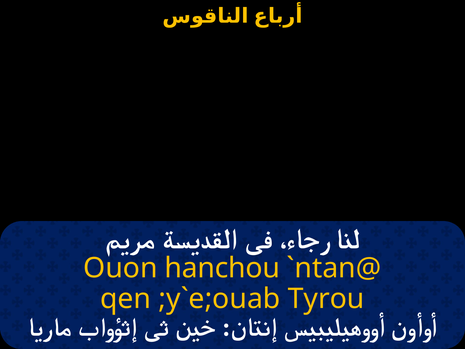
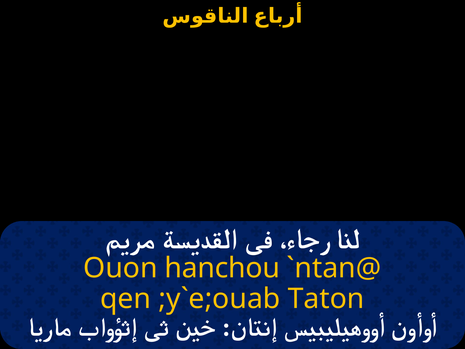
Tyrou: Tyrou -> Taton
